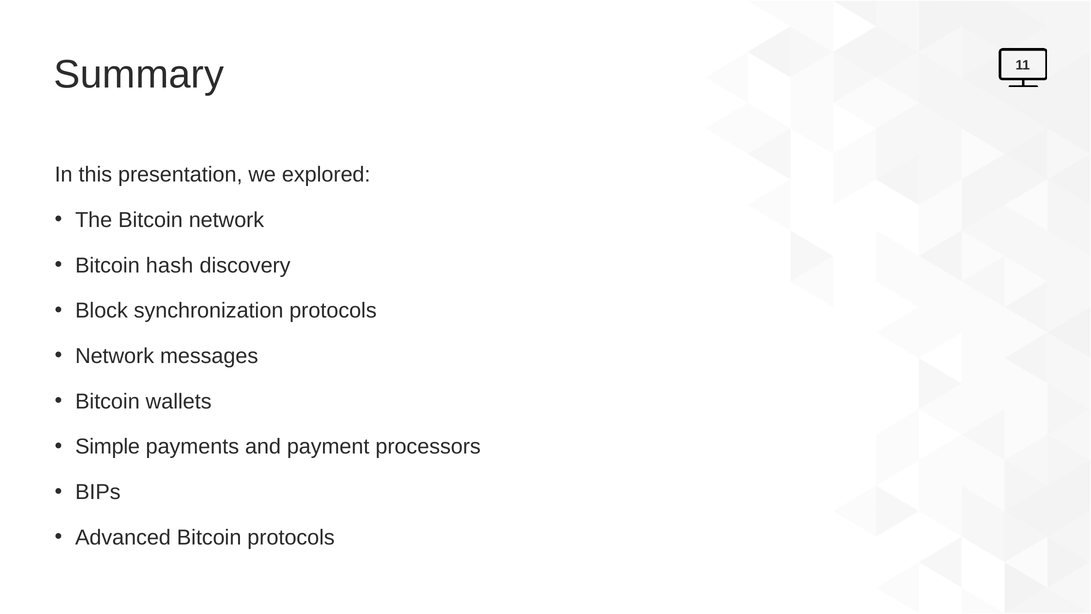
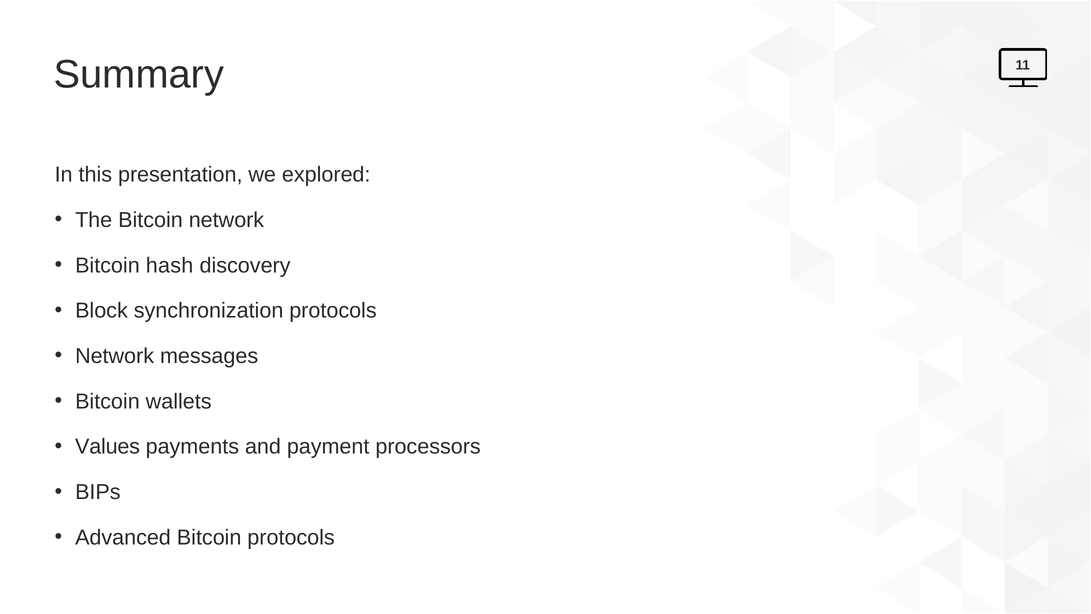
Simple: Simple -> Values
